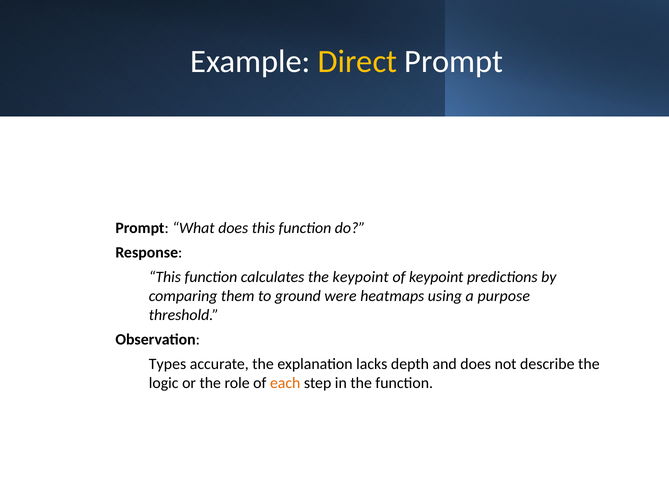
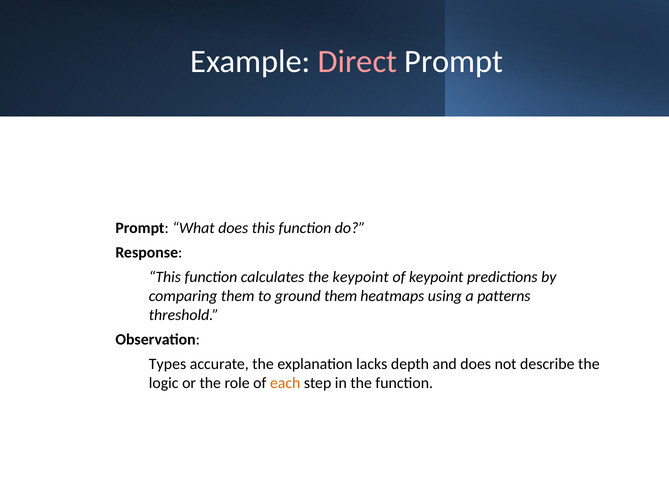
Direct colour: yellow -> pink
ground were: were -> them
purpose: purpose -> patterns
